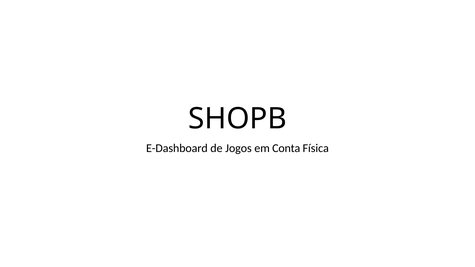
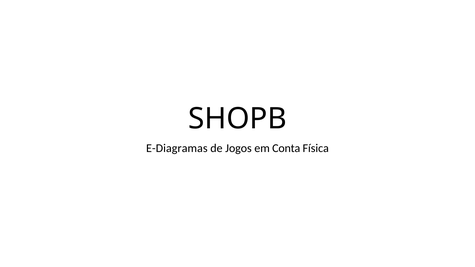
E-Dashboard: E-Dashboard -> E-Diagramas
